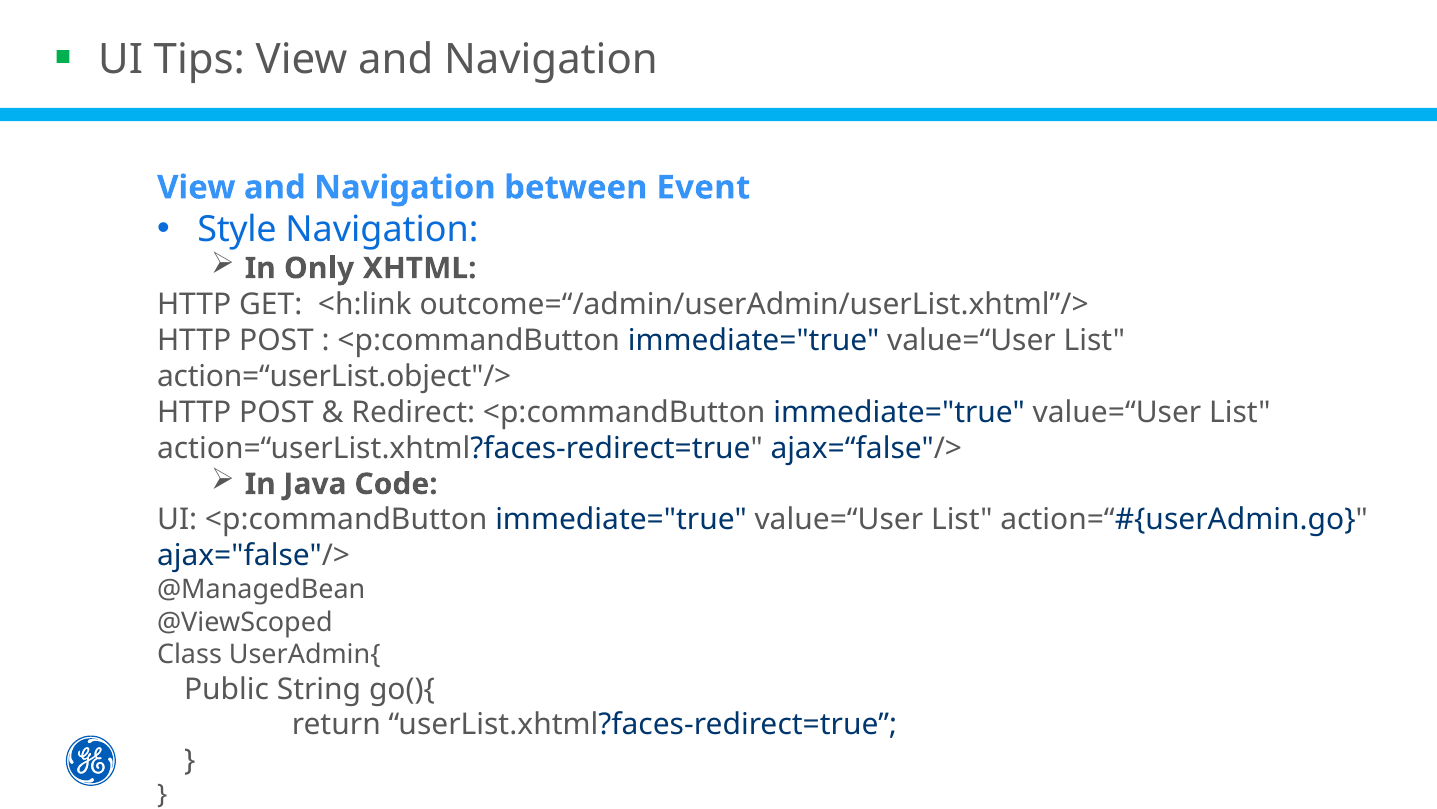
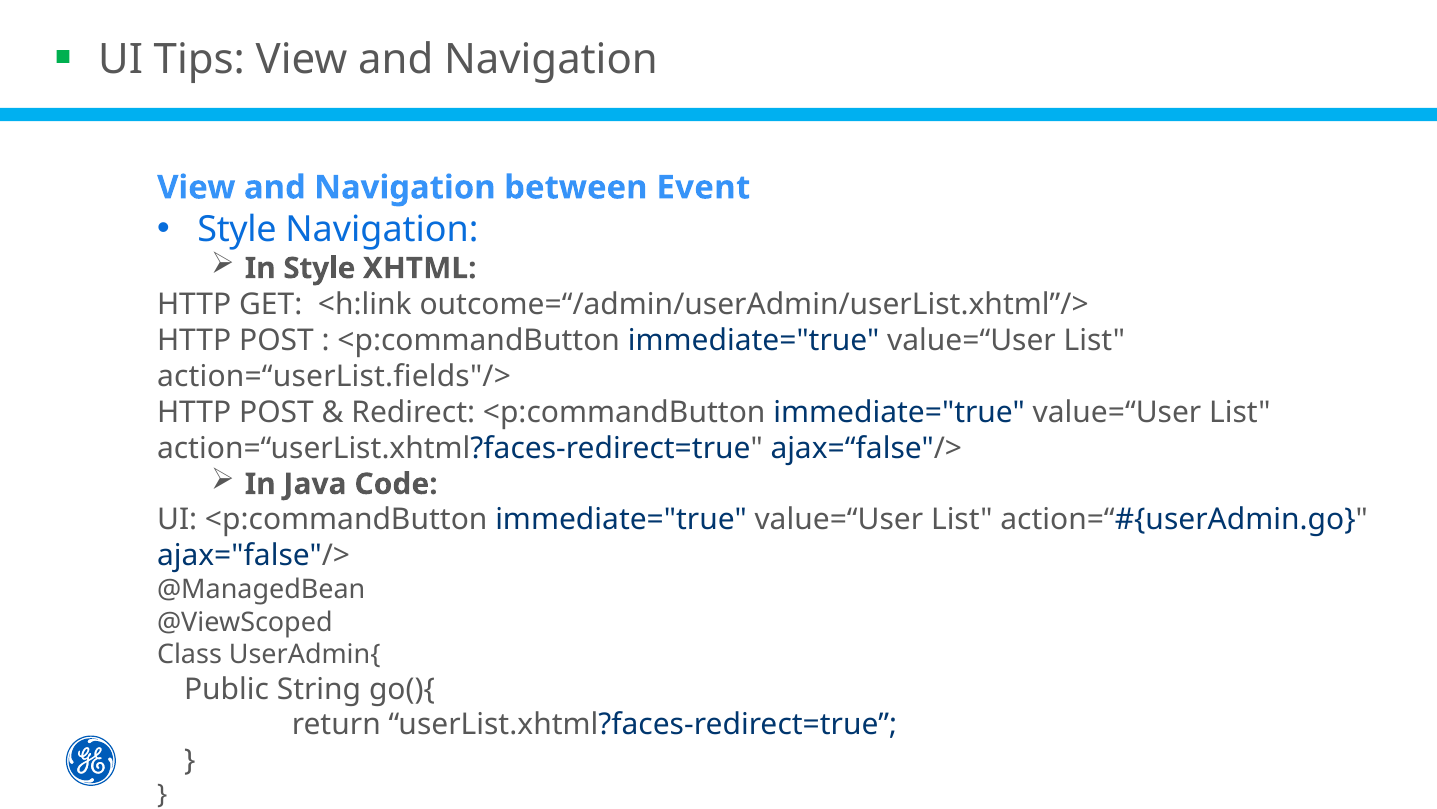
In Only: Only -> Style
action=“userList.object"/>: action=“userList.object"/> -> action=“userList.fields"/>
